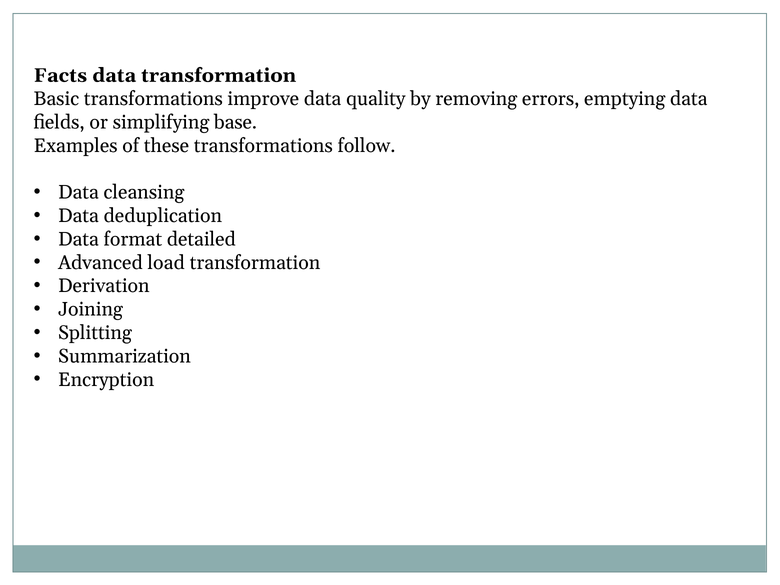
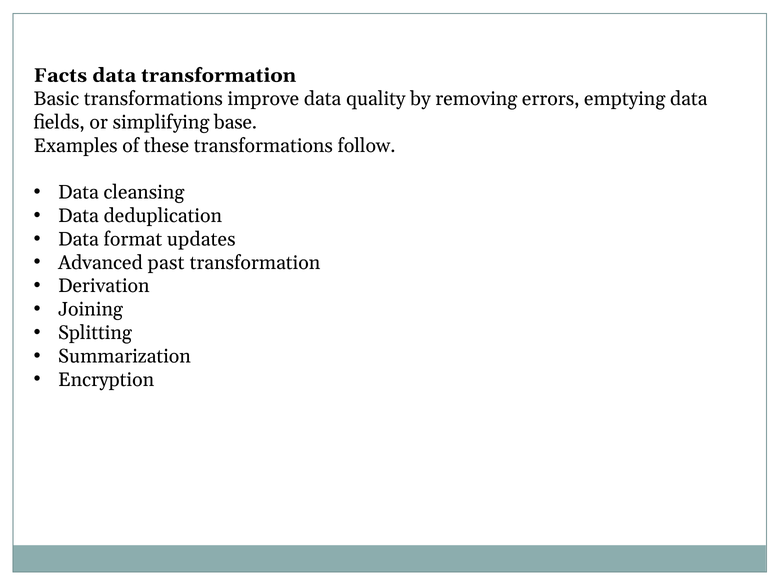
detailed: detailed -> updates
load: load -> past
